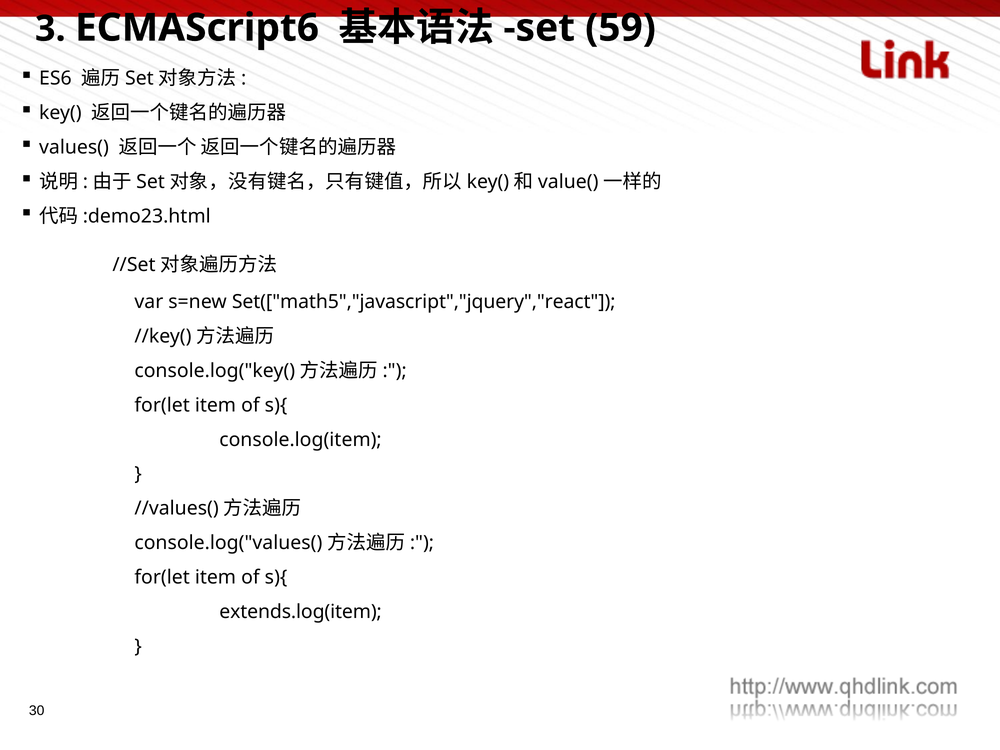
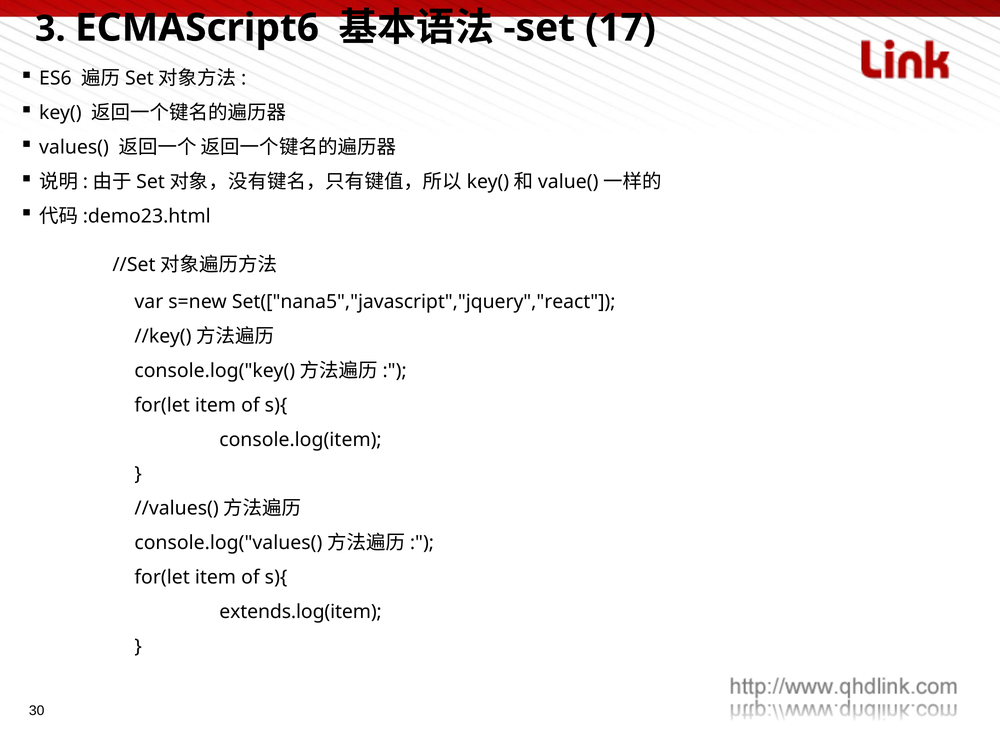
59: 59 -> 17
Set(["math5","javascript","jquery","react: Set(["math5","javascript","jquery","react -> Set(["nana5","javascript","jquery","react
